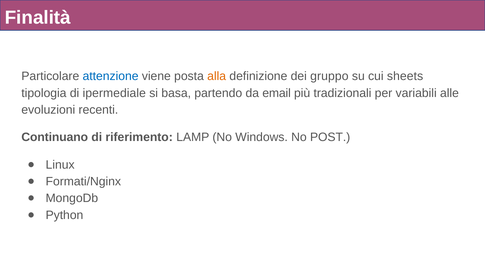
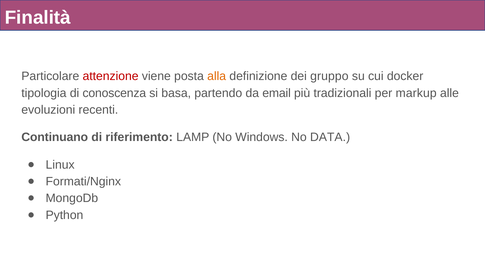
attenzione colour: blue -> red
sheets: sheets -> docker
ipermediale: ipermediale -> conoscenza
variabili: variabili -> markup
POST: POST -> DATA
